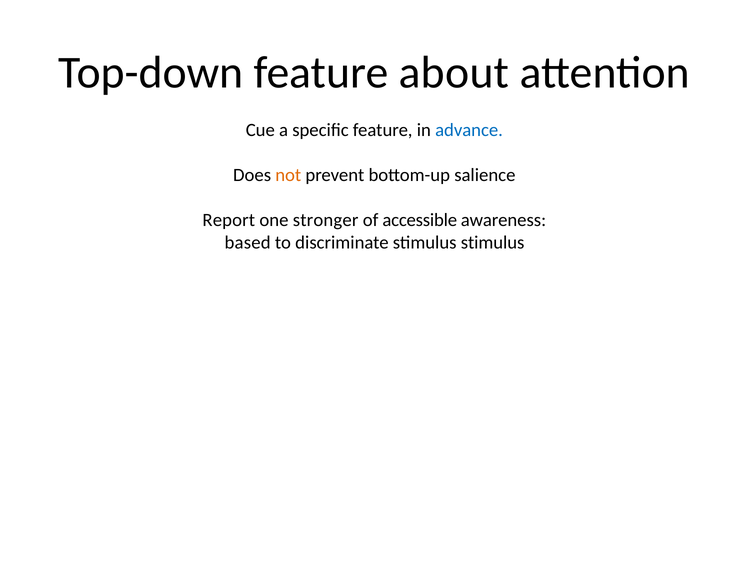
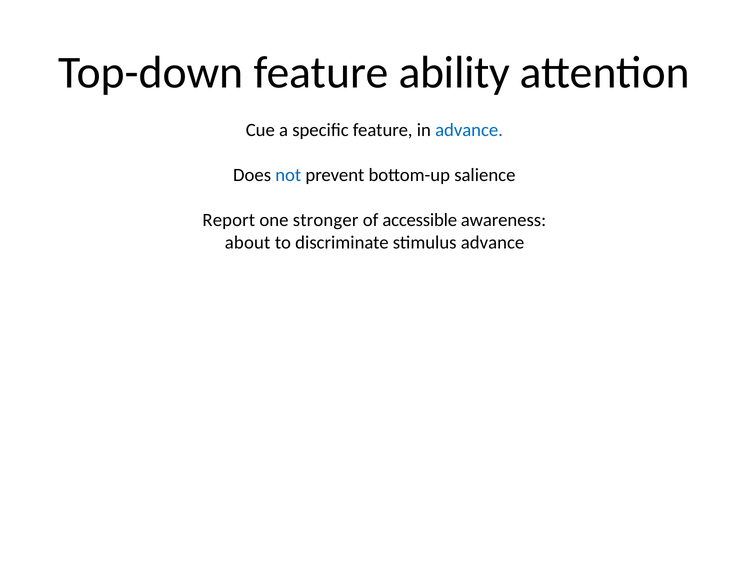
about: about -> ability
not colour: orange -> blue
based: based -> about
stimulus stimulus: stimulus -> advance
